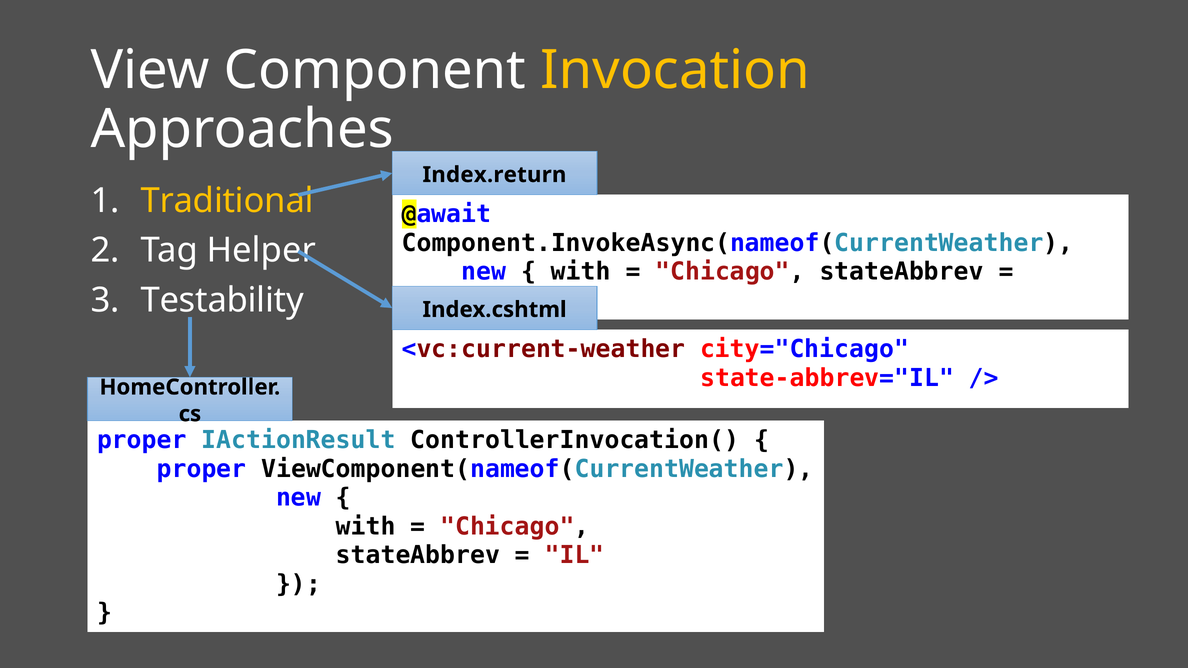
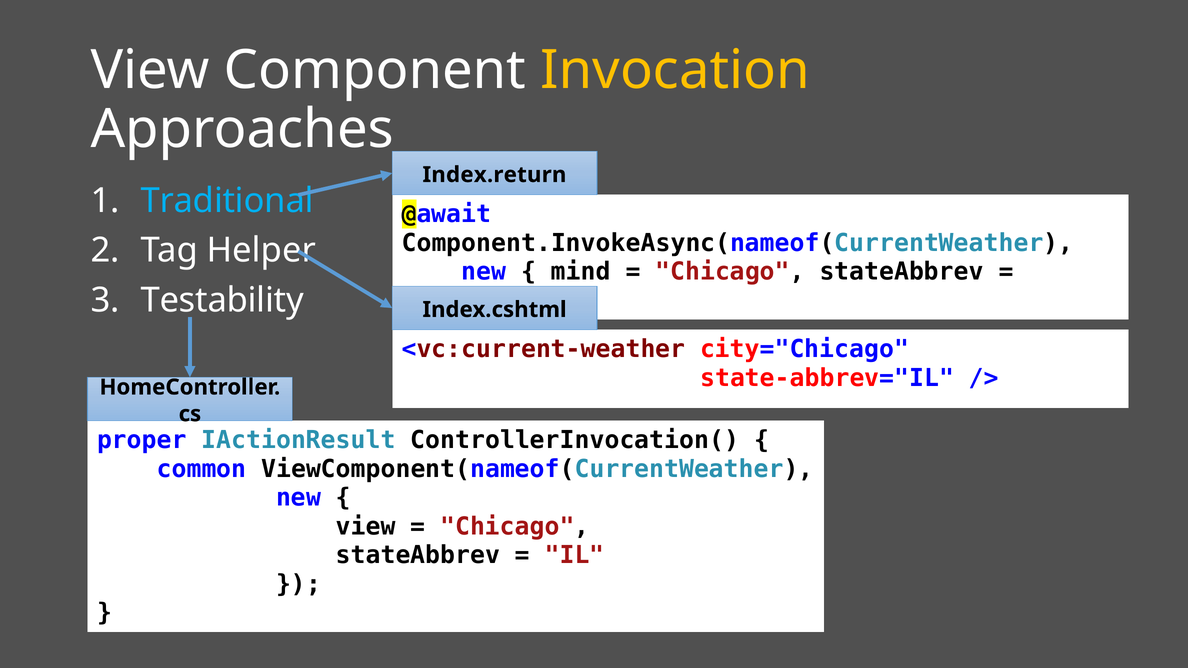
Traditional colour: yellow -> light blue
with at (581, 272): with -> mind
proper at (202, 469): proper -> common
with at (366, 527): with -> view
